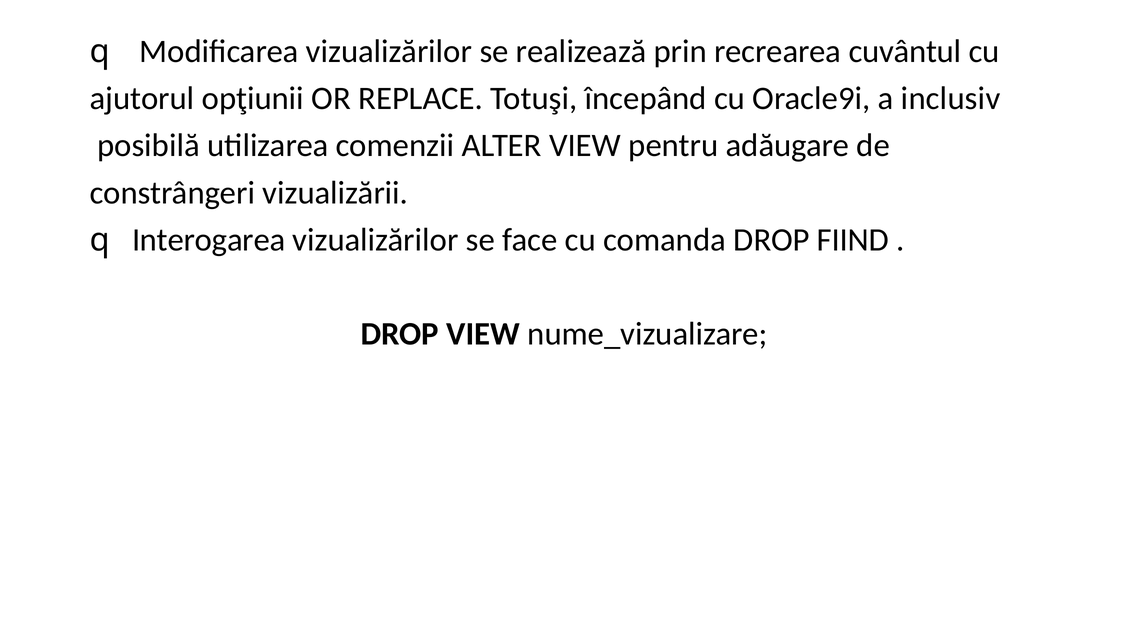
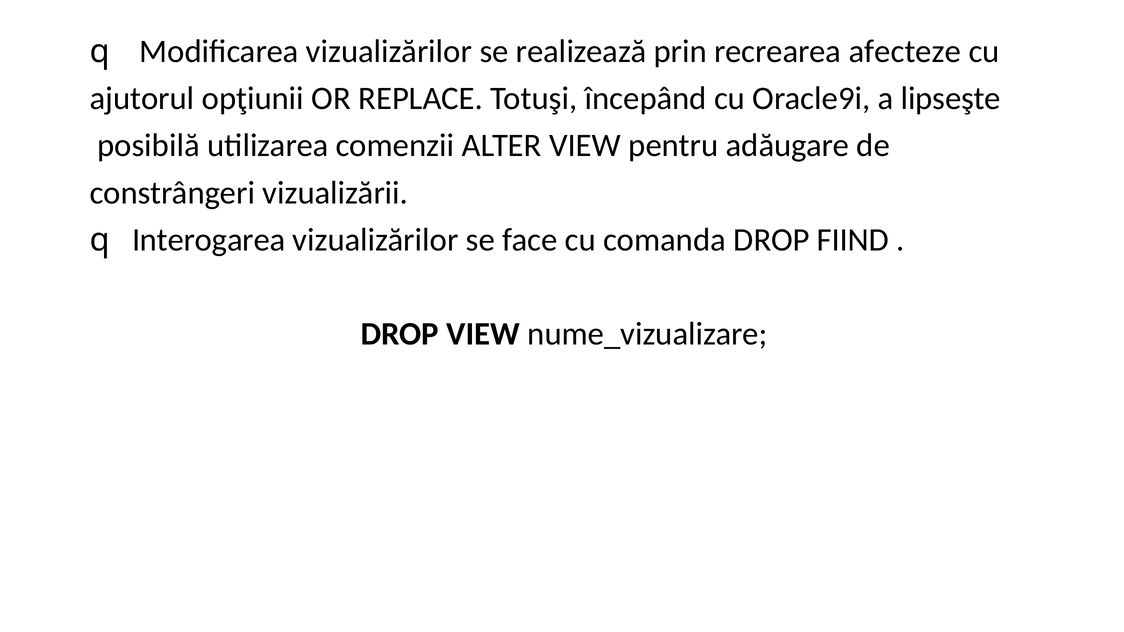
cuvântul: cuvântul -> afecteze
inclusiv: inclusiv -> lipseşte
